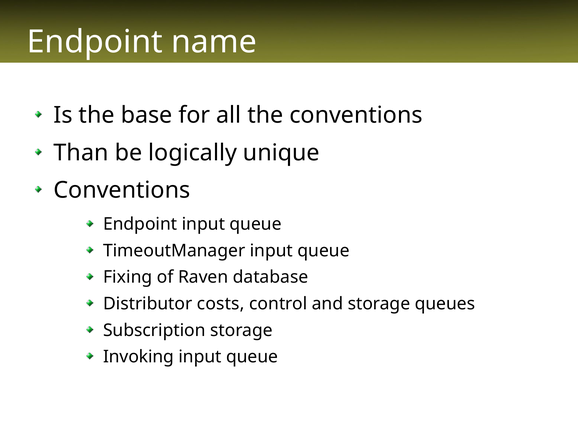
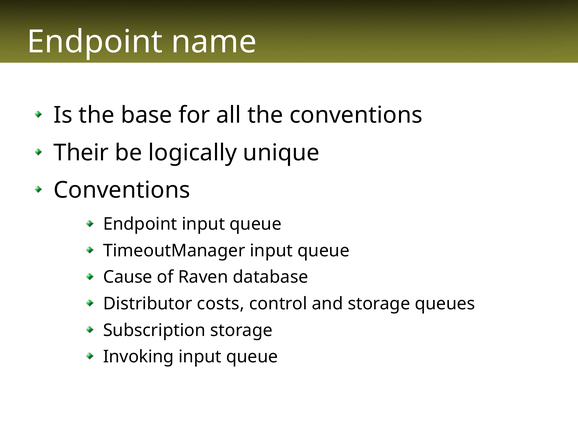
Than: Than -> Their
Fixing: Fixing -> Cause
